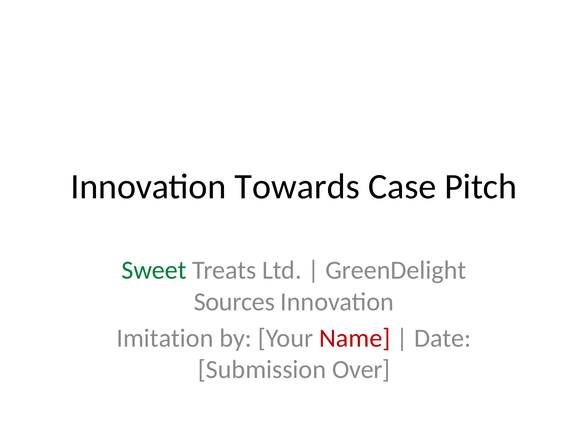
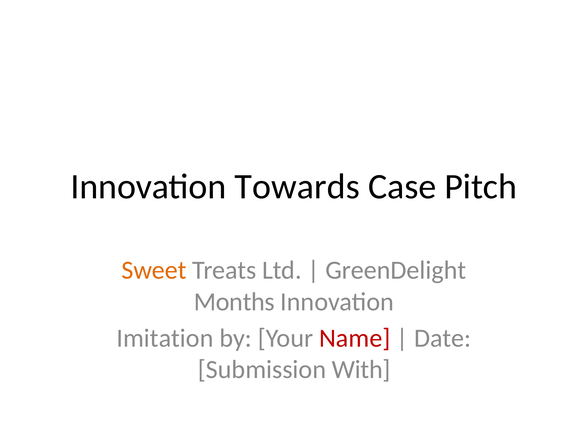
Sweet colour: green -> orange
Sources: Sources -> Months
Over: Over -> With
